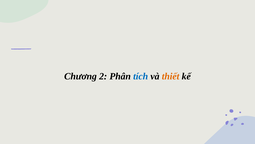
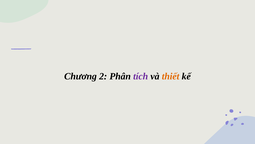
tích colour: blue -> purple
